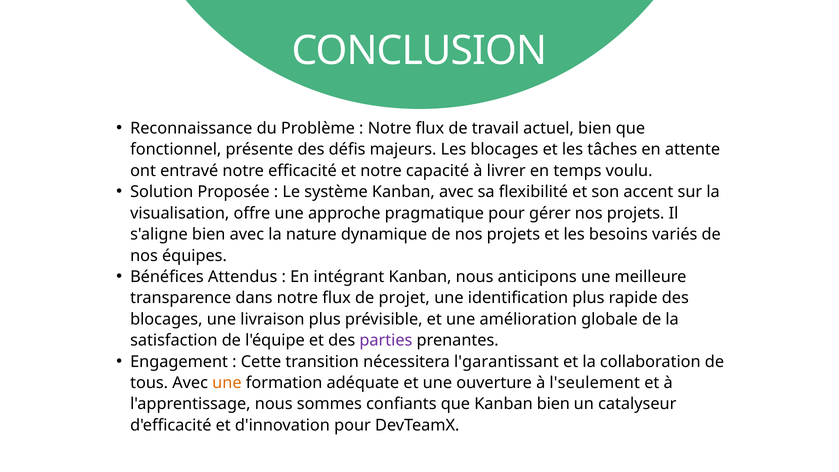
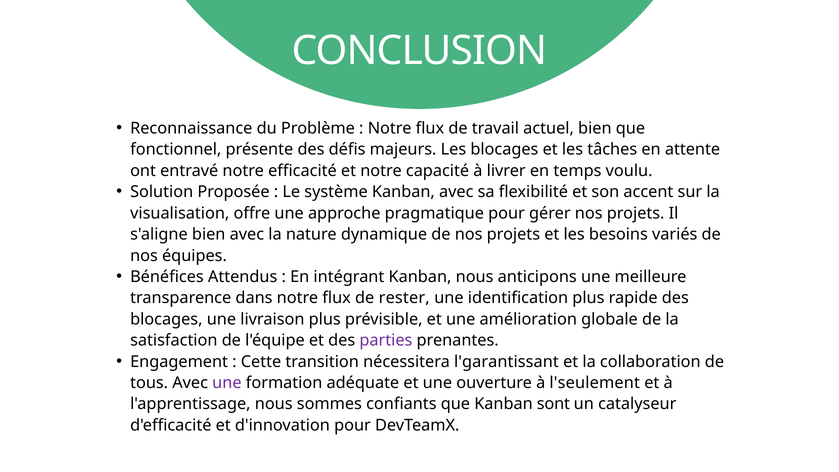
projet: projet -> rester
une at (227, 383) colour: orange -> purple
Kanban bien: bien -> sont
